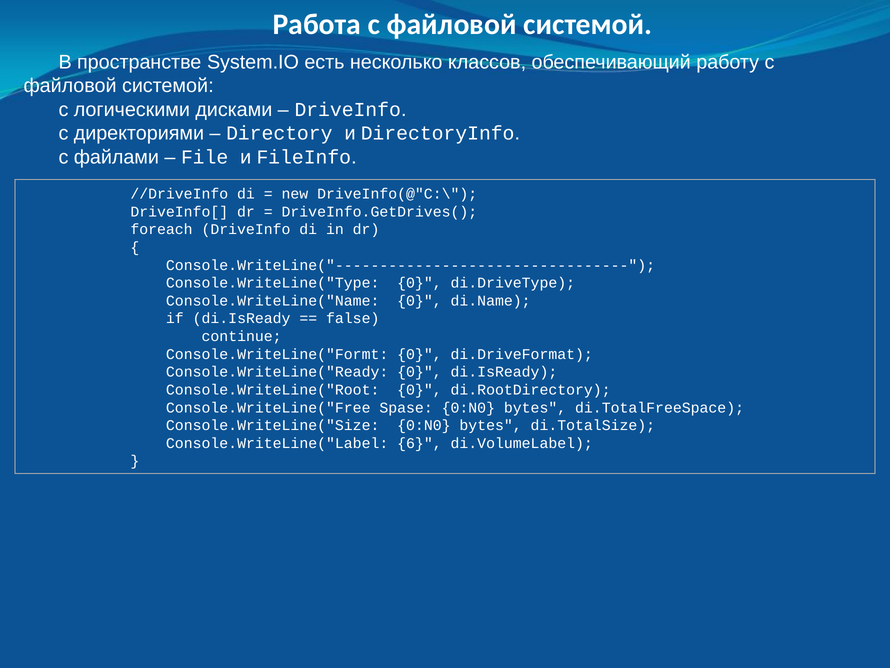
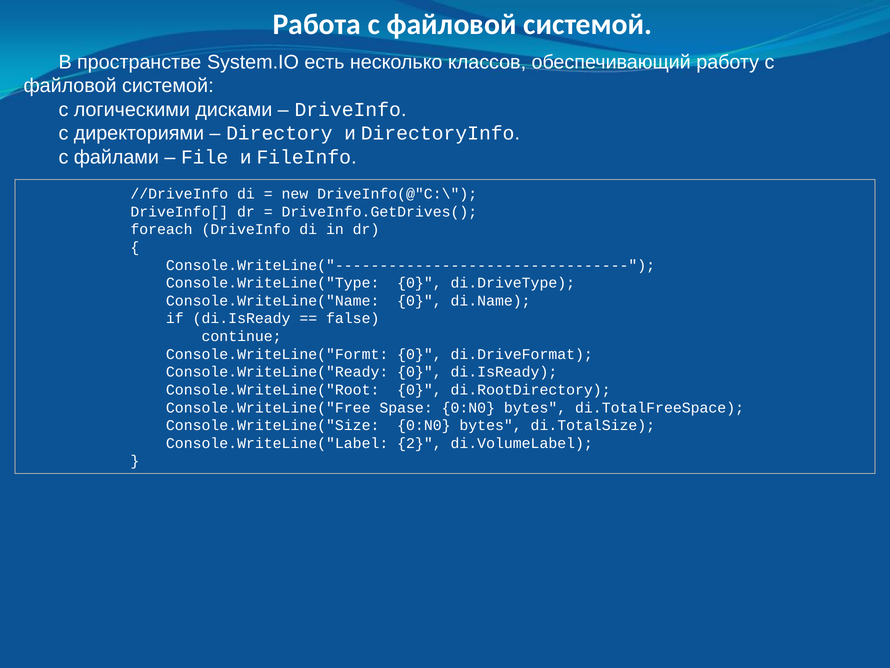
6: 6 -> 2
